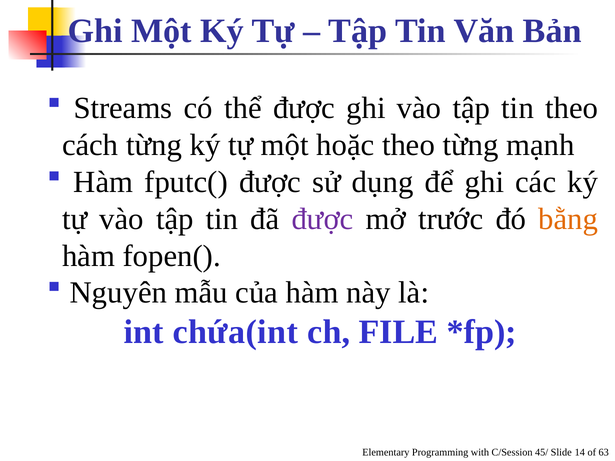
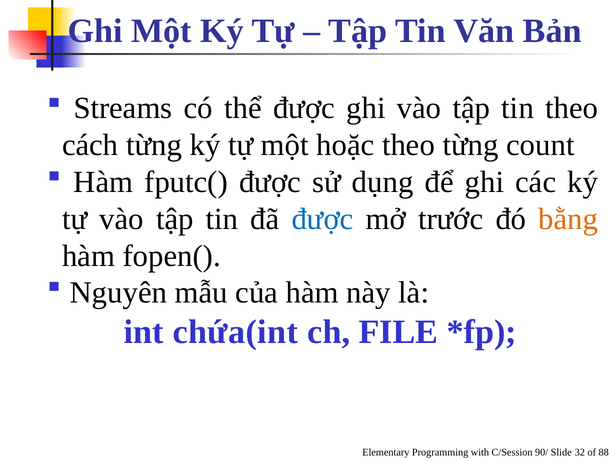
mạnh: mạnh -> count
được at (323, 219) colour: purple -> blue
45/: 45/ -> 90/
14: 14 -> 32
63: 63 -> 88
